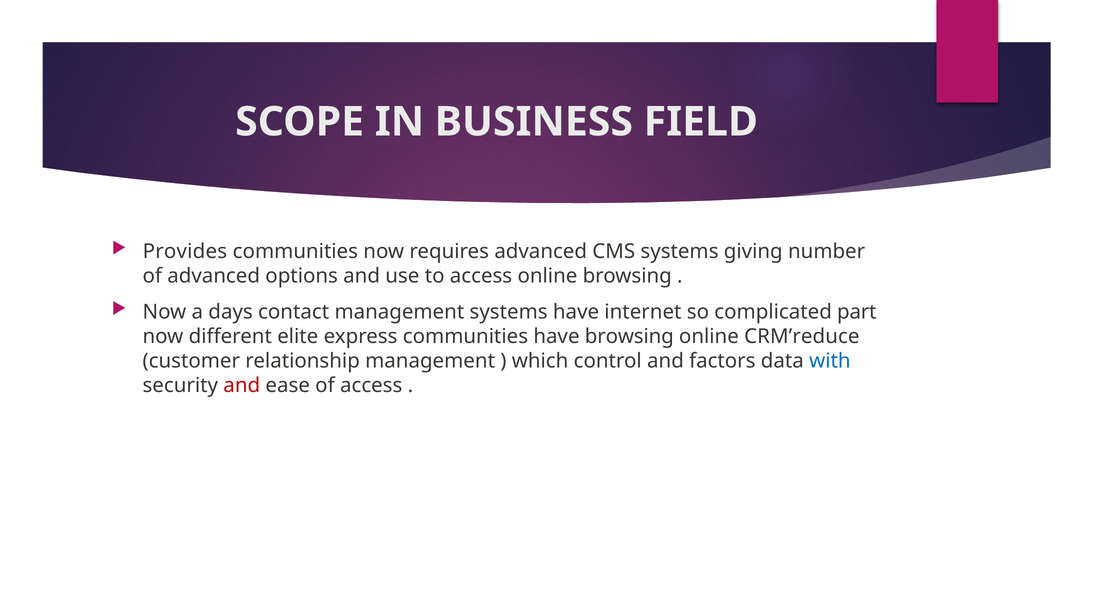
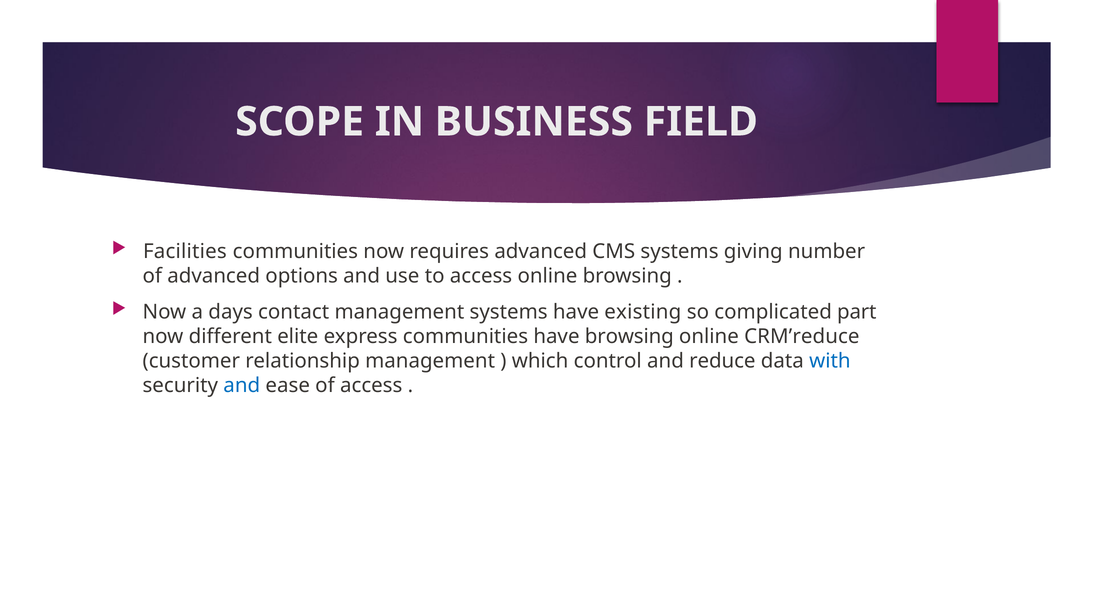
Provides: Provides -> Facilities
internet: internet -> existing
factors: factors -> reduce
and at (242, 386) colour: red -> blue
